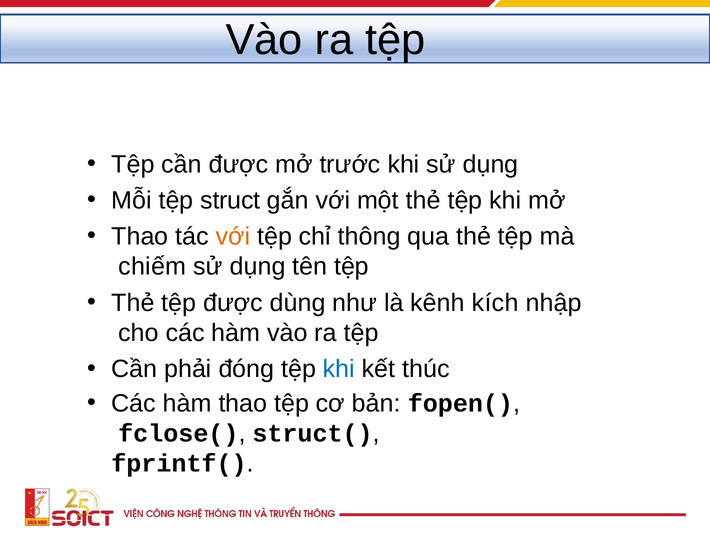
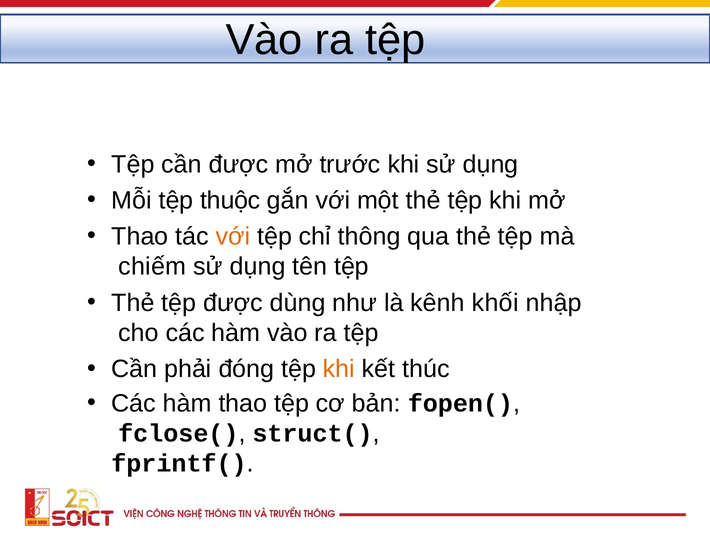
struct: struct -> thuộc
kích: kích -> khối
khi at (339, 370) colour: blue -> orange
